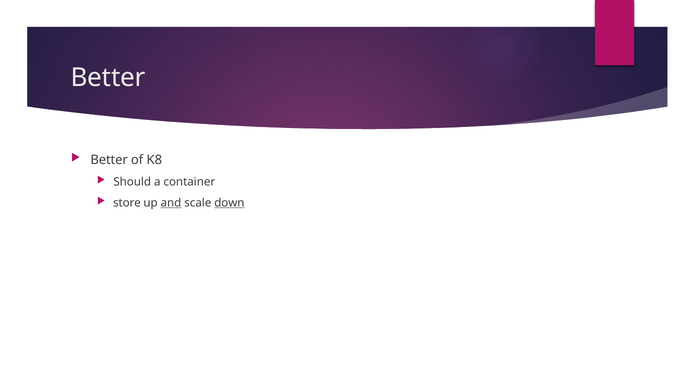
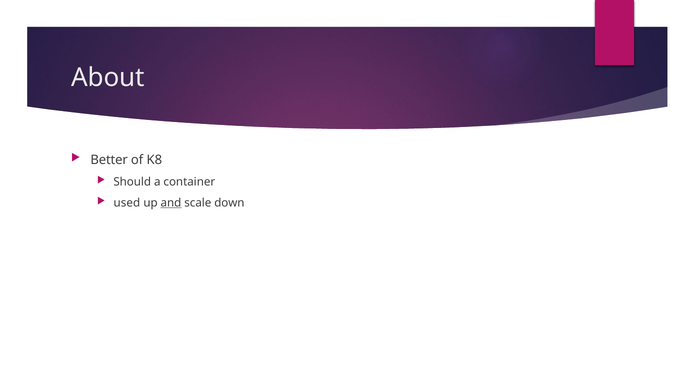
Better at (108, 77): Better -> About
store: store -> used
down underline: present -> none
